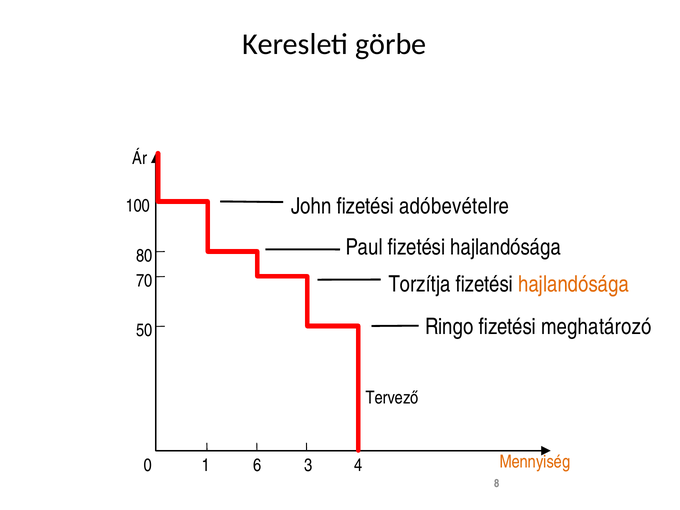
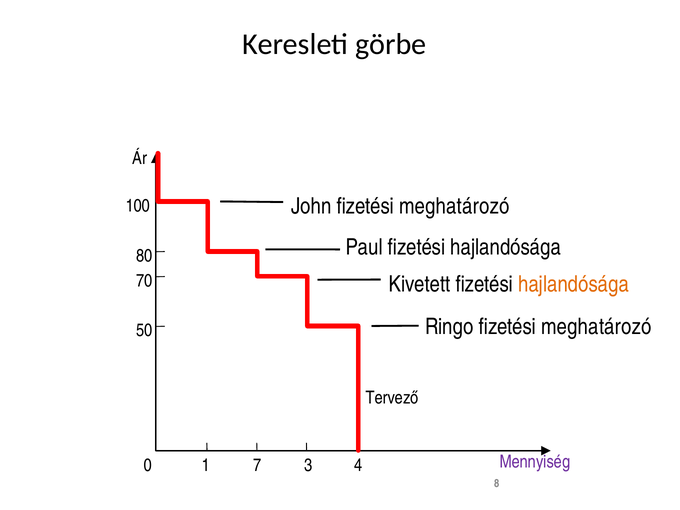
adóbevételre at (454, 206): adóbevételre -> meghatározó
Torzítja: Torzítja -> Kivetett
6: 6 -> 7
Mennyiség colour: orange -> purple
